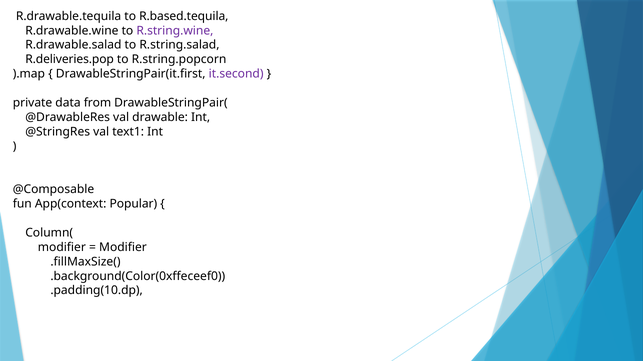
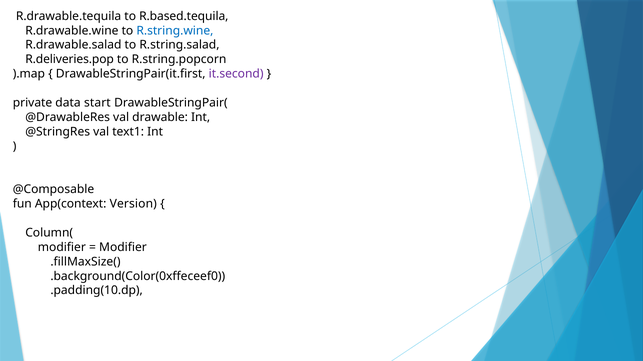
R.string.wine colour: purple -> blue
from: from -> start
Popular: Popular -> Version
